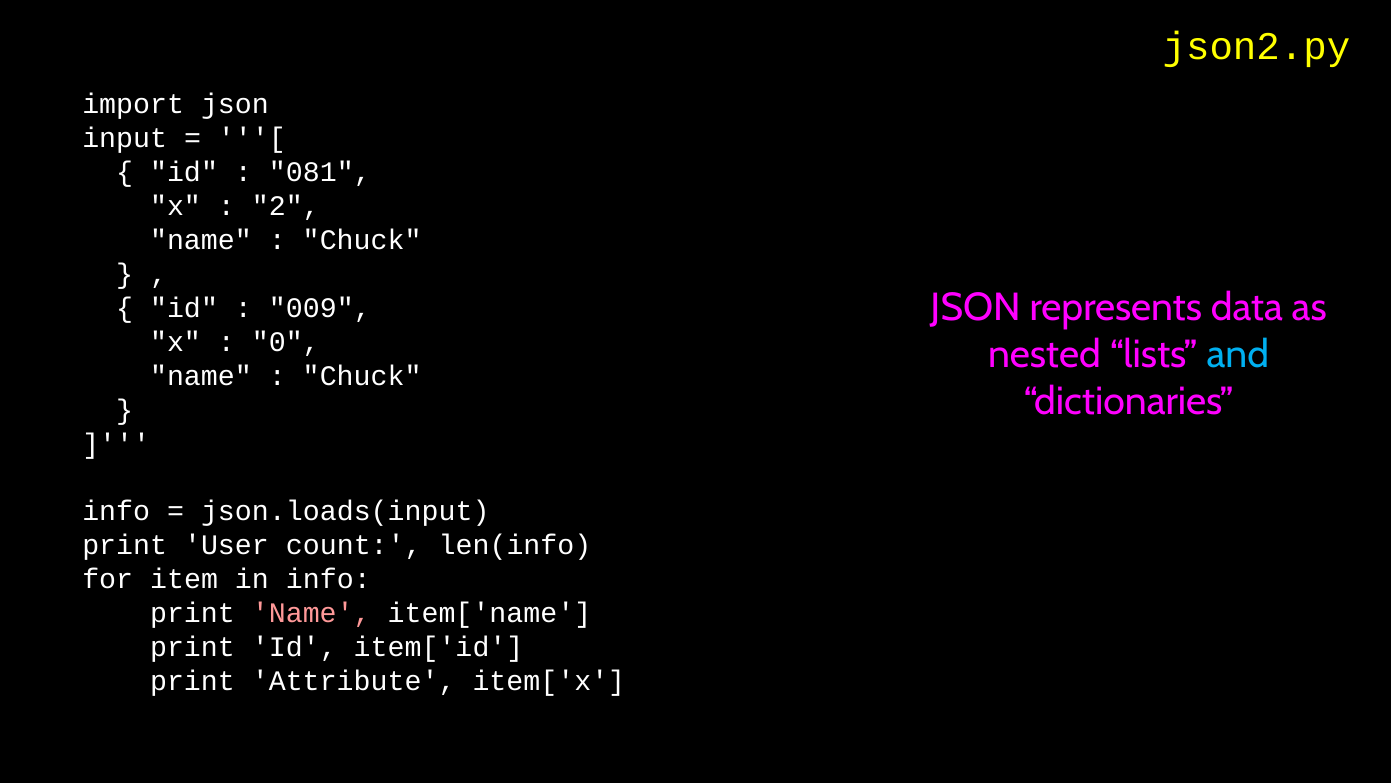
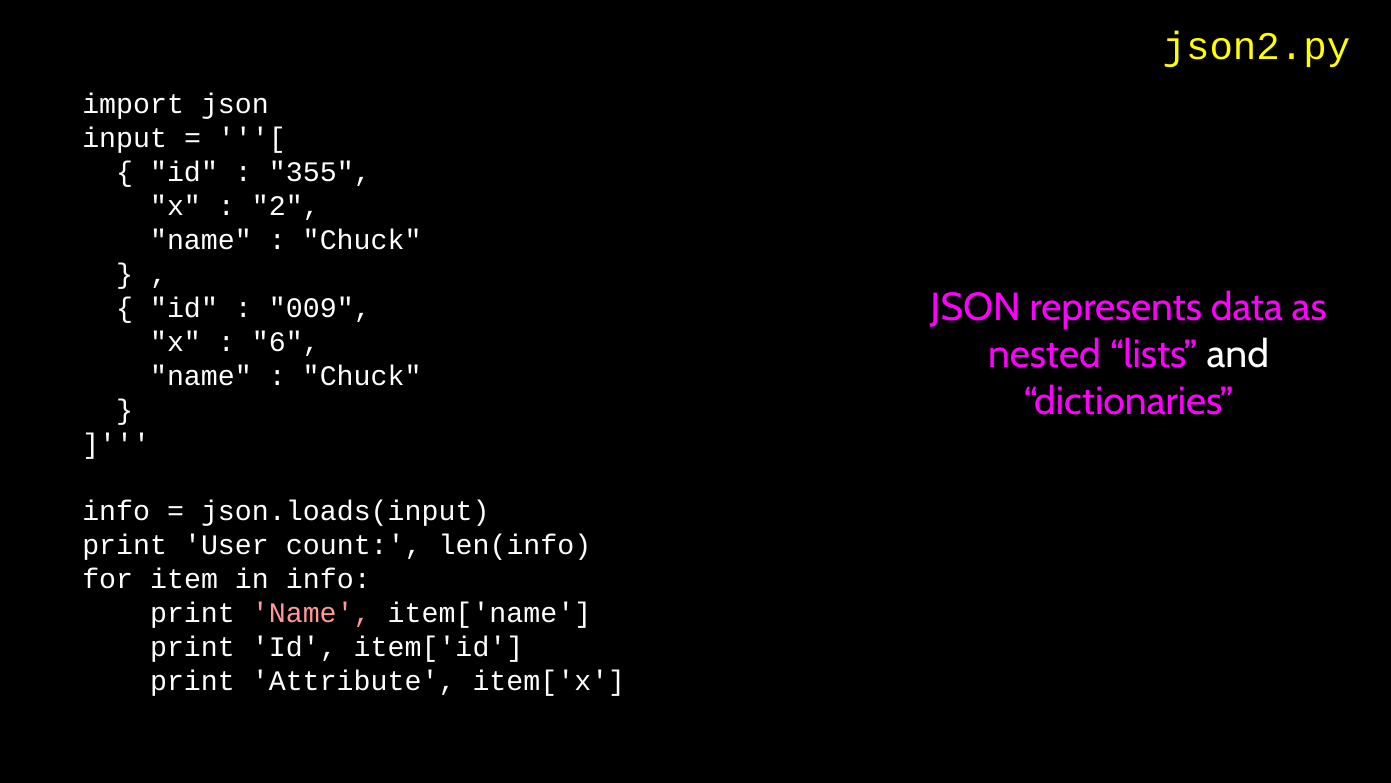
081: 081 -> 355
0: 0 -> 6
and colour: light blue -> white
